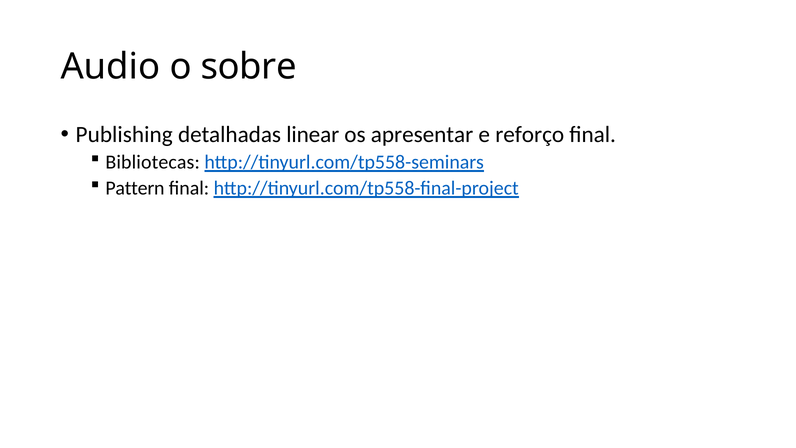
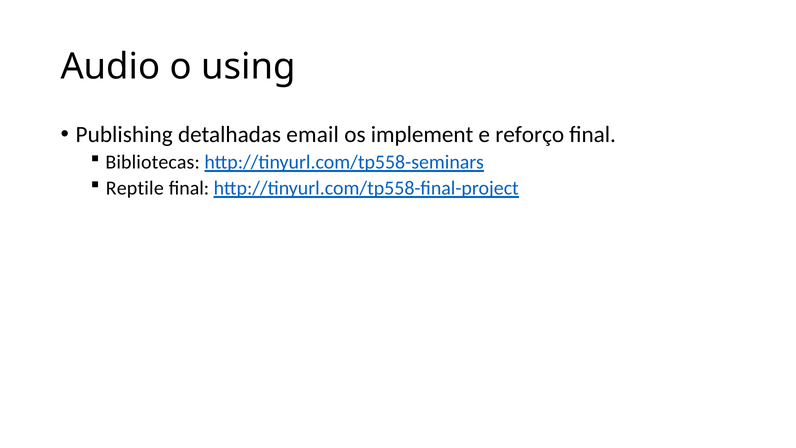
sobre: sobre -> using
linear: linear -> email
apresentar: apresentar -> implement
Pattern: Pattern -> Reptile
